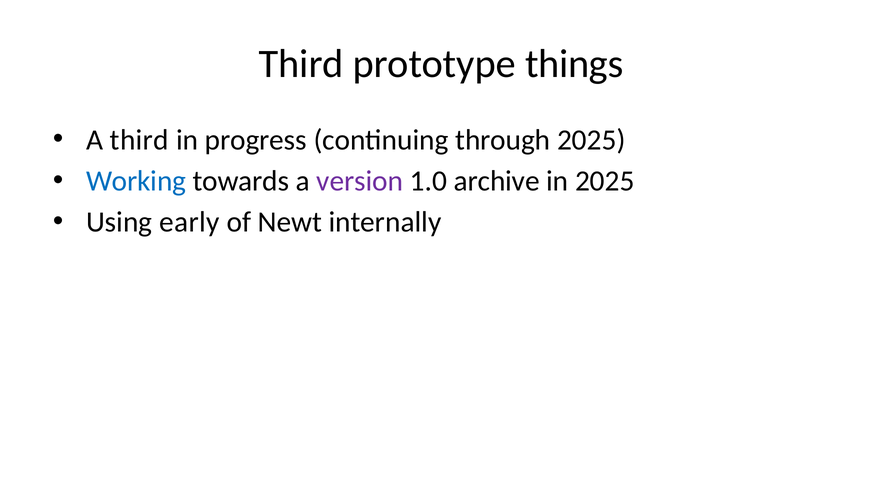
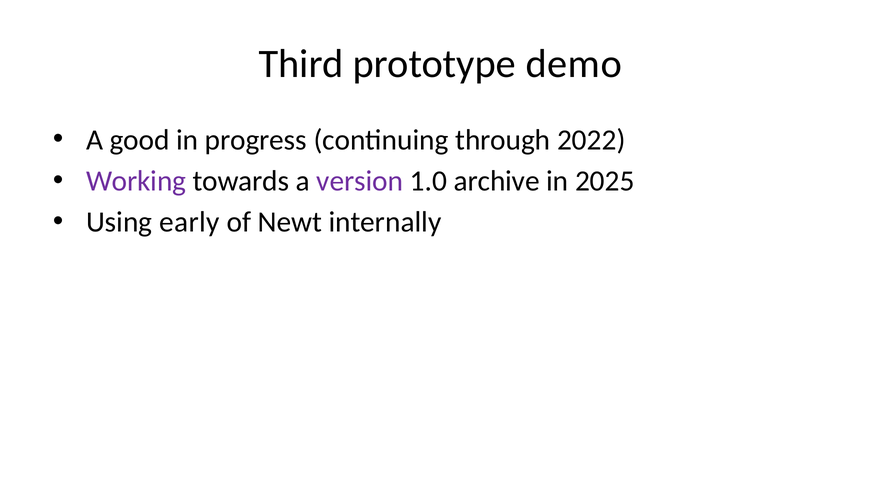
things: things -> demo
A third: third -> good
through 2025: 2025 -> 2022
Working colour: blue -> purple
